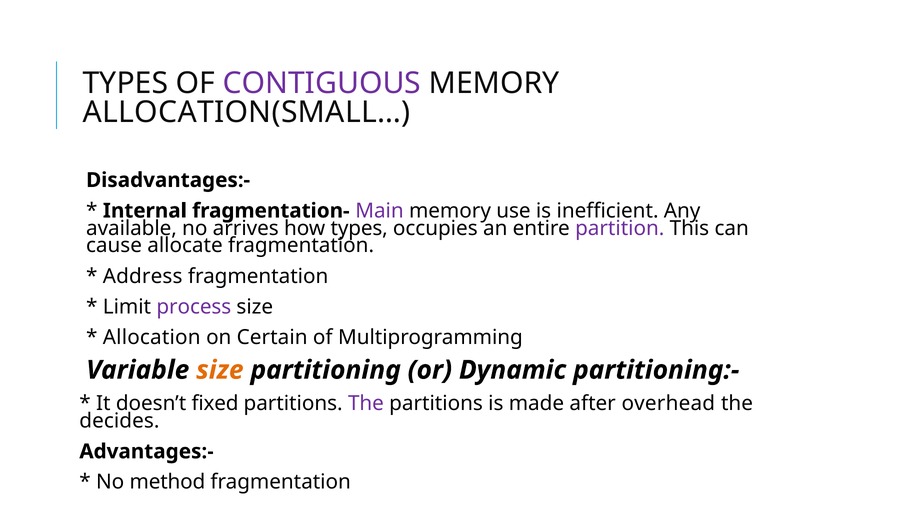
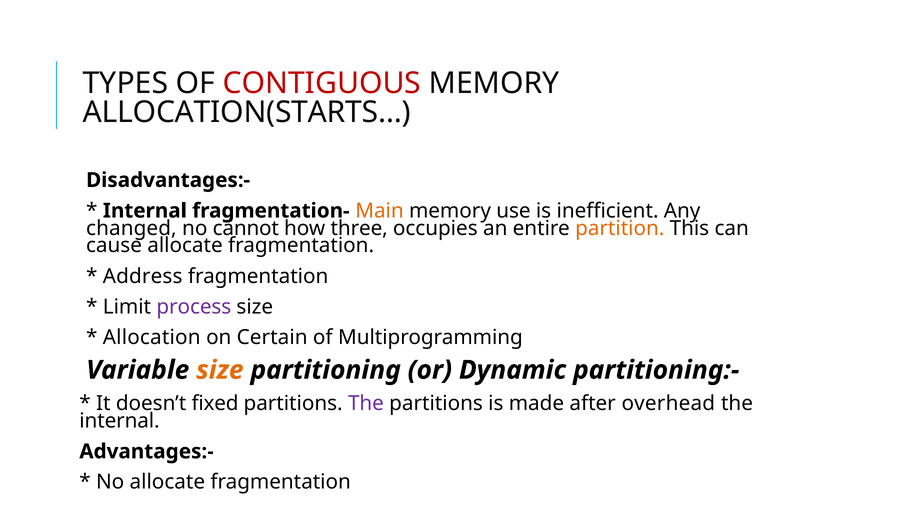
CONTIGUOUS colour: purple -> red
ALLOCATION(SMALL…: ALLOCATION(SMALL… -> ALLOCATION(STARTS…
Main colour: purple -> orange
available: available -> changed
arrives: arrives -> cannot
how types: types -> three
partition colour: purple -> orange
decides at (119, 420): decides -> internal
No method: method -> allocate
